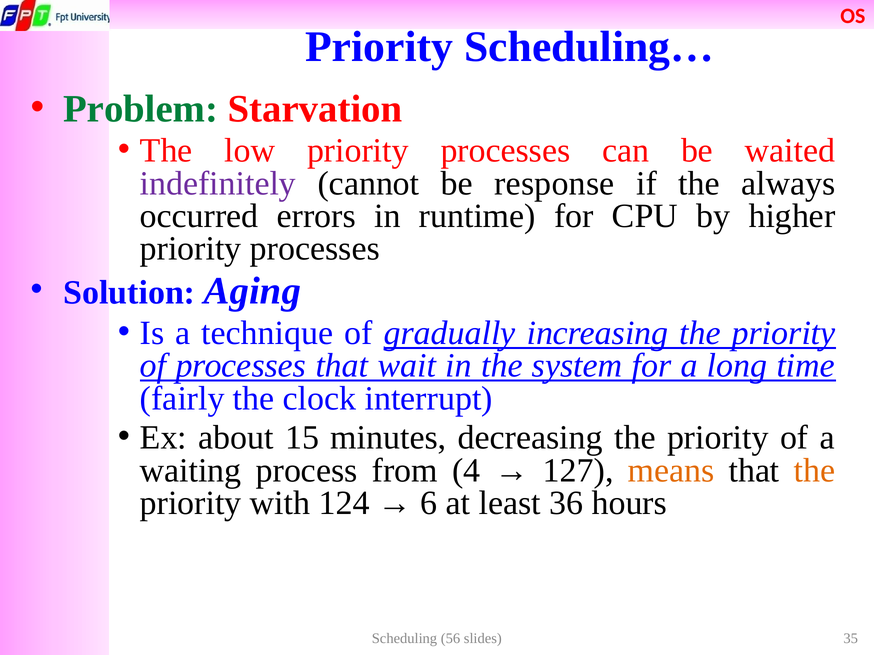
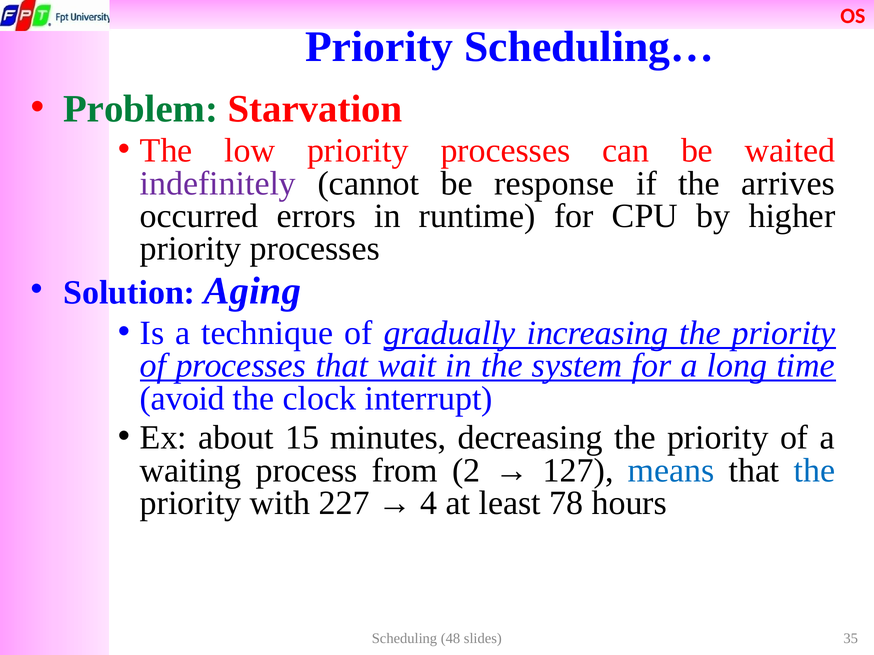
always: always -> arrives
fairly: fairly -> avoid
4: 4 -> 2
means colour: orange -> blue
the at (814, 471) colour: orange -> blue
124: 124 -> 227
6: 6 -> 4
36: 36 -> 78
56: 56 -> 48
